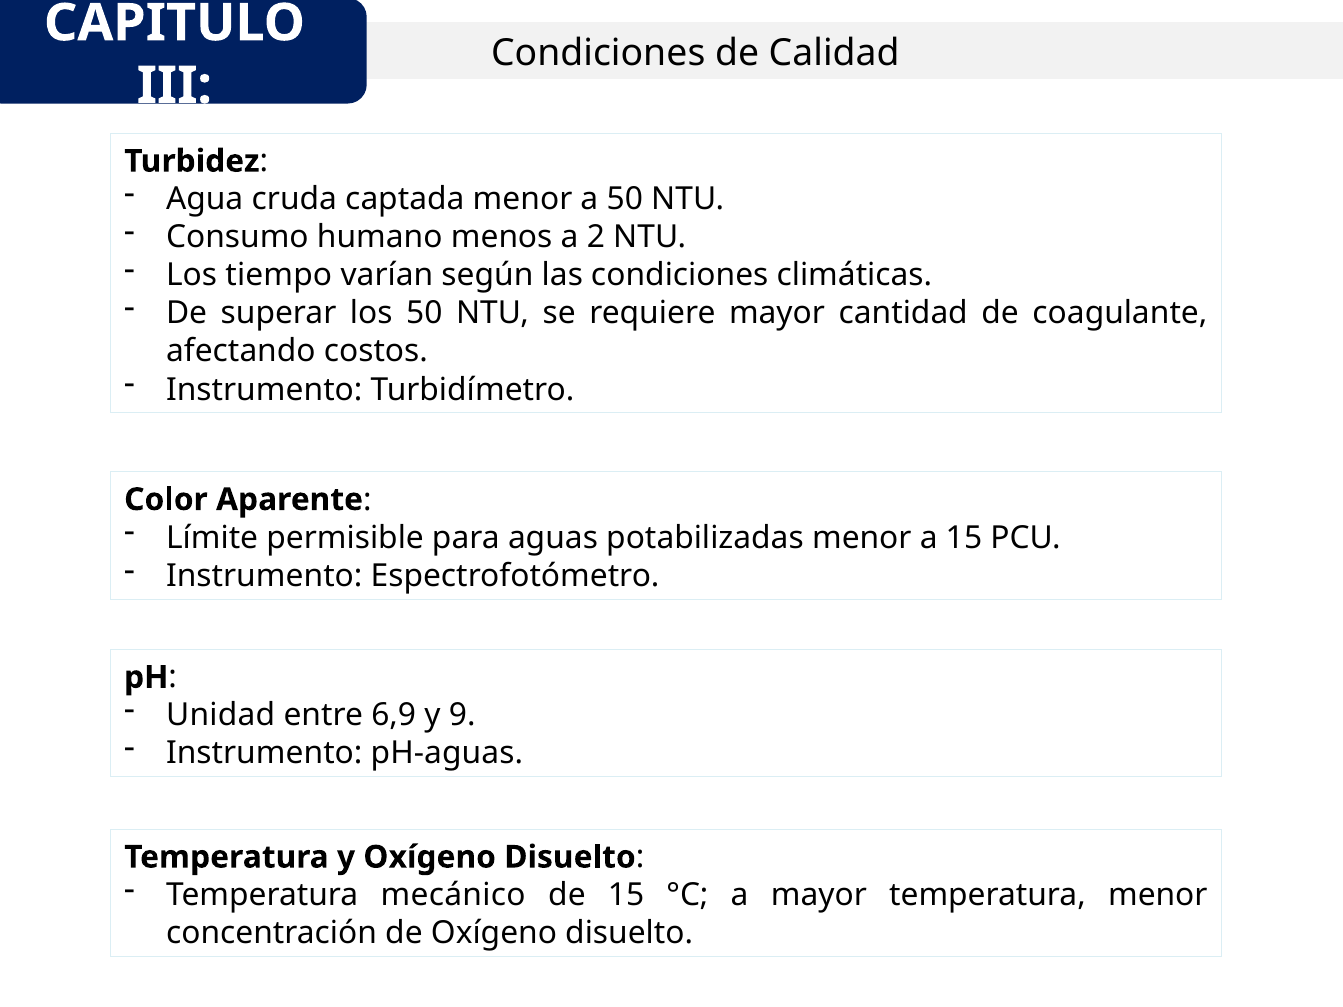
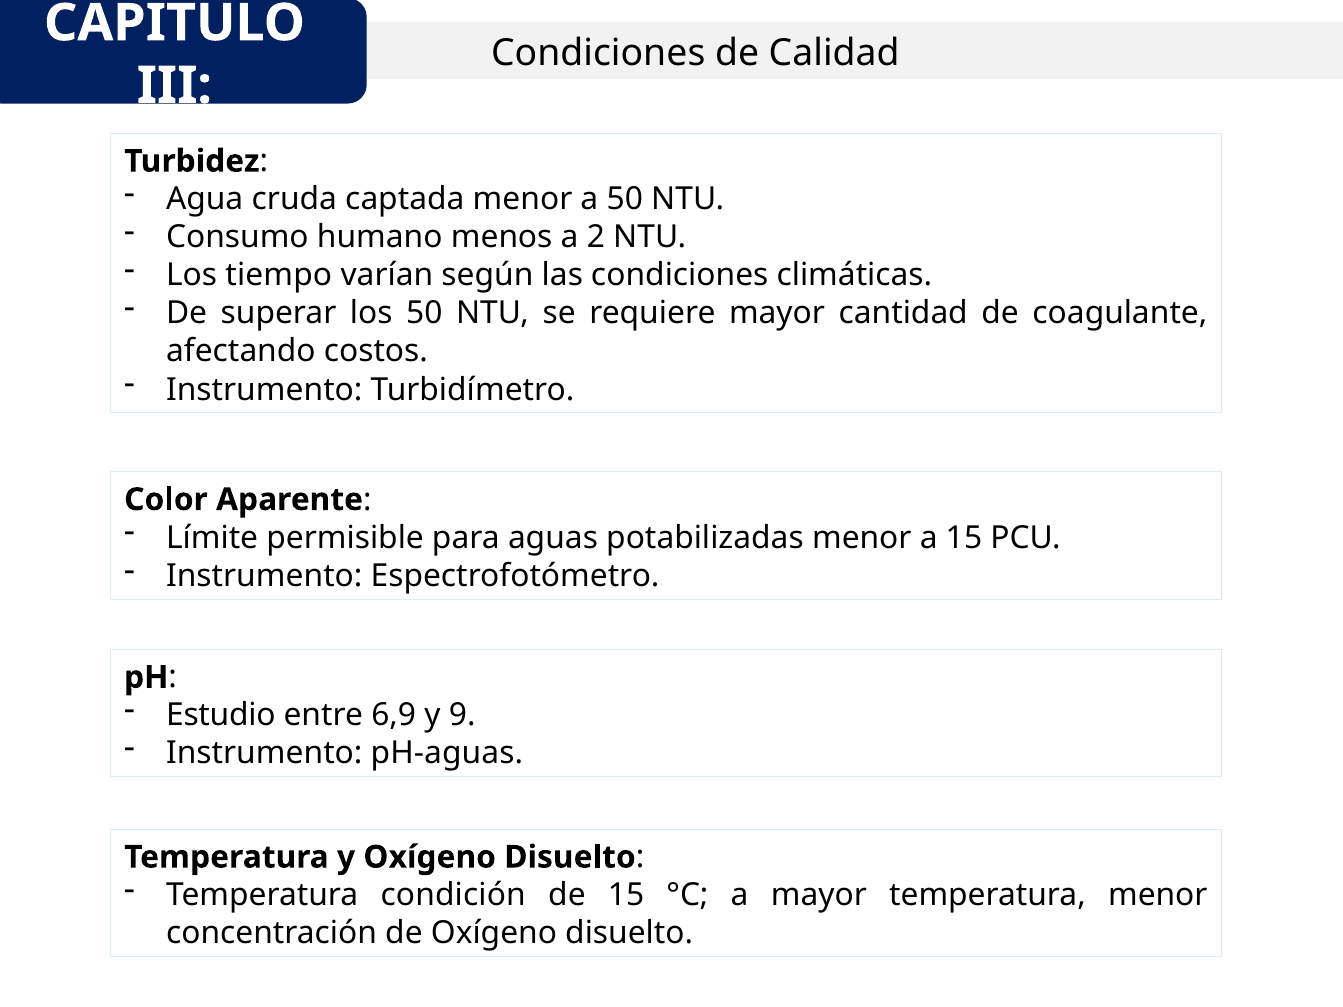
Unidad: Unidad -> Estudio
mecánico: mecánico -> condición
